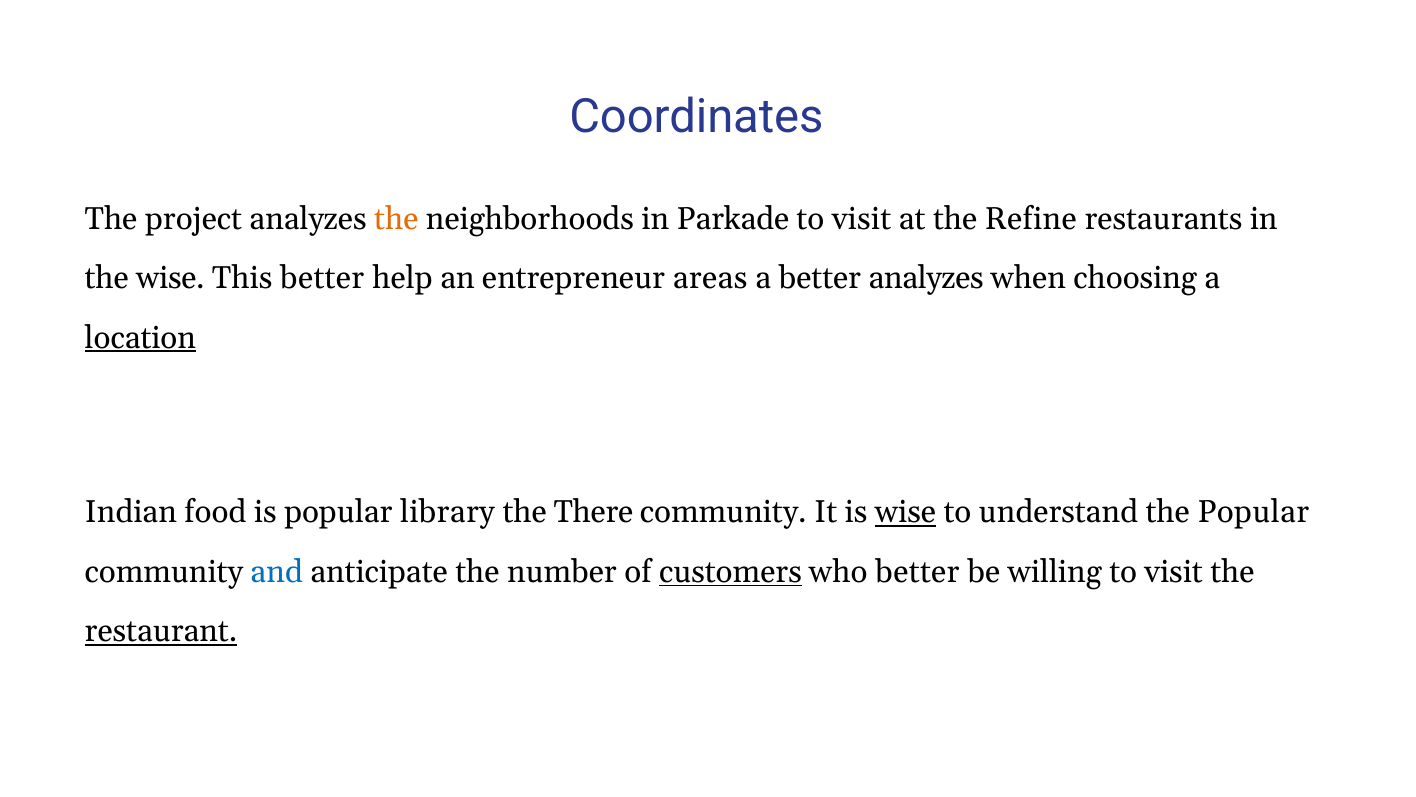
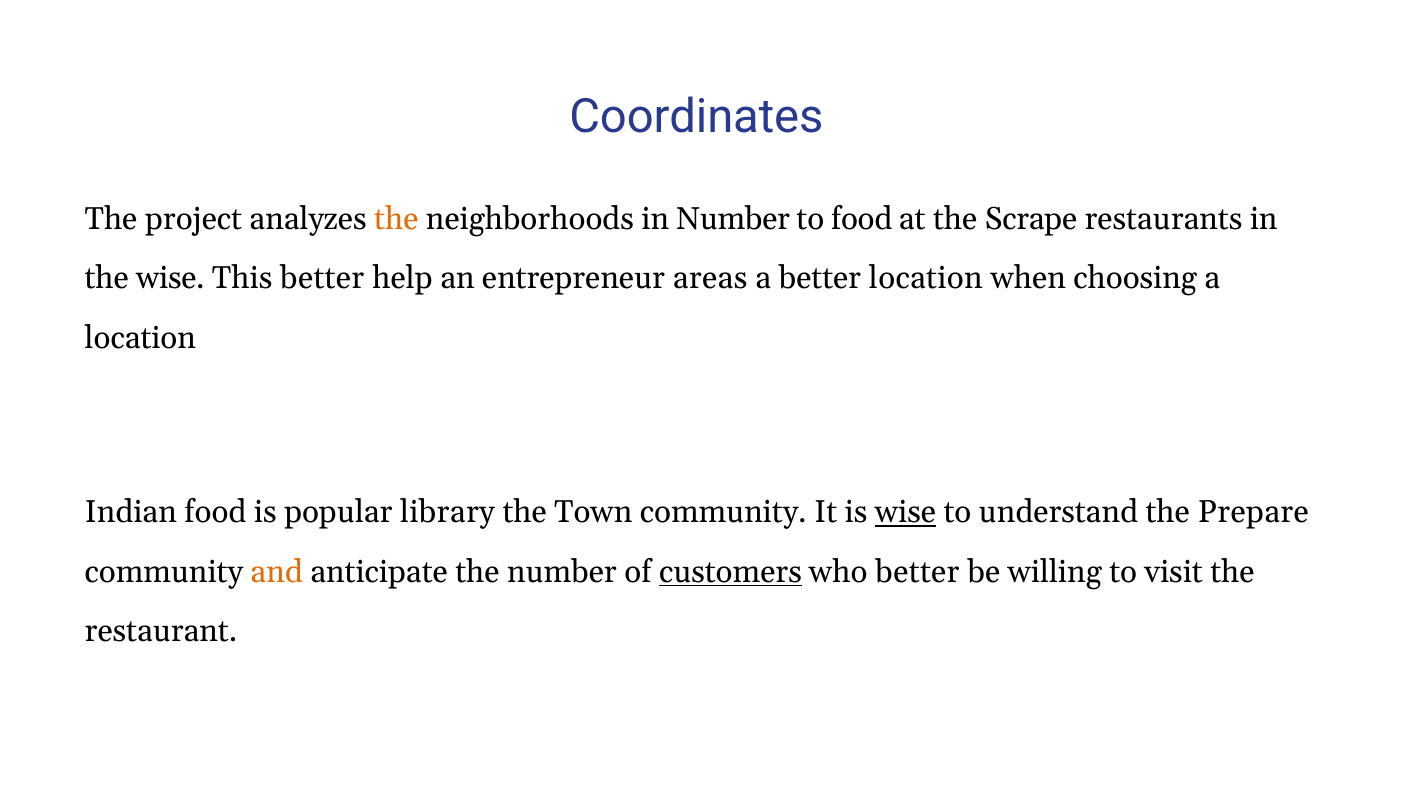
in Parkade: Parkade -> Number
visit at (861, 219): visit -> food
Refine: Refine -> Scrape
better analyzes: analyzes -> location
location at (140, 338) underline: present -> none
There: There -> Town
the Popular: Popular -> Prepare
and colour: blue -> orange
restaurant underline: present -> none
